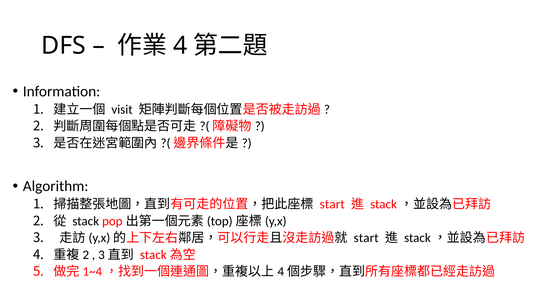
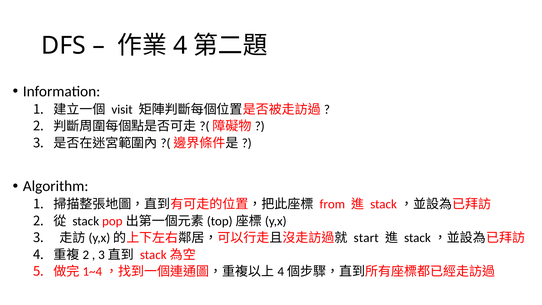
start at (332, 204): start -> from
